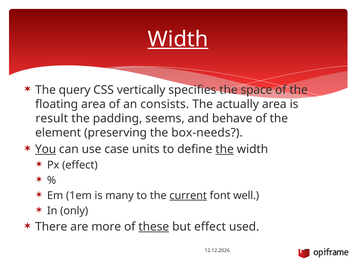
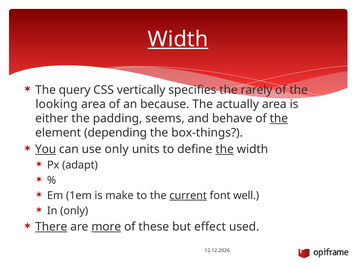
space: space -> rarely
floating: floating -> looking
consists: consists -> because
result: result -> either
the at (279, 118) underline: none -> present
preserving: preserving -> depending
box-needs: box-needs -> box-things
use case: case -> only
Px effect: effect -> adapt
many: many -> make
There underline: none -> present
more underline: none -> present
these underline: present -> none
